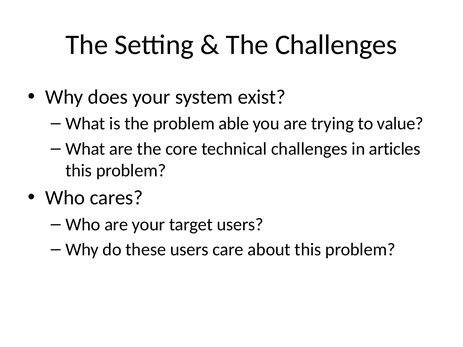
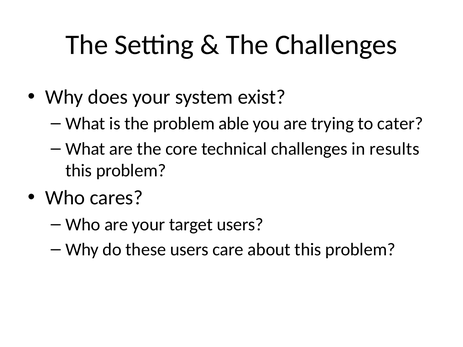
value: value -> cater
articles: articles -> results
